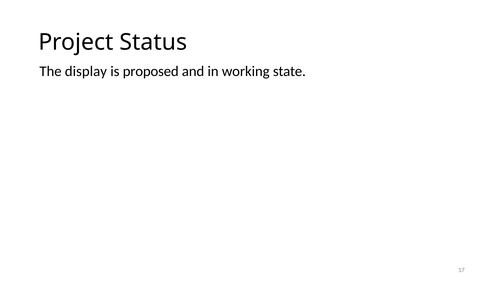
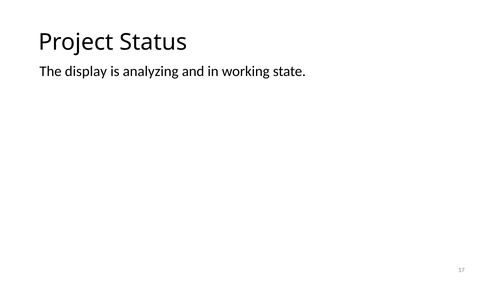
proposed: proposed -> analyzing
